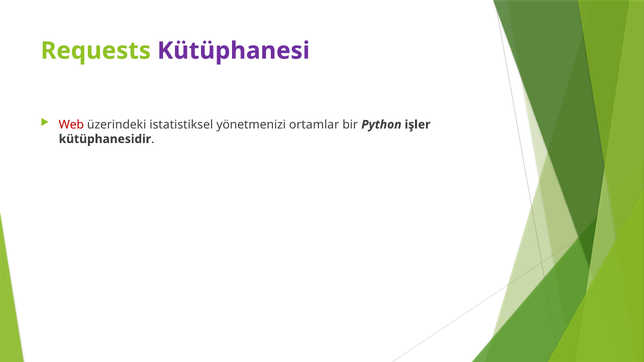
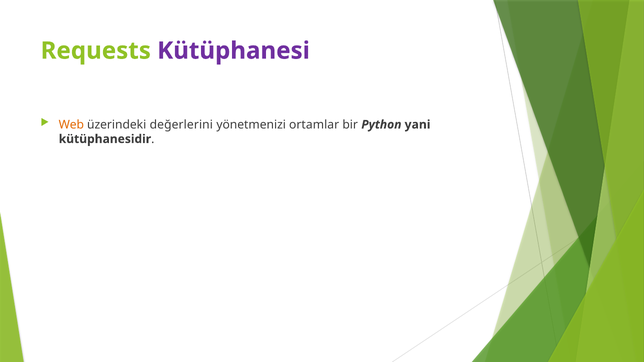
Web colour: red -> orange
istatistiksel: istatistiksel -> değerlerini
işler: işler -> yani
